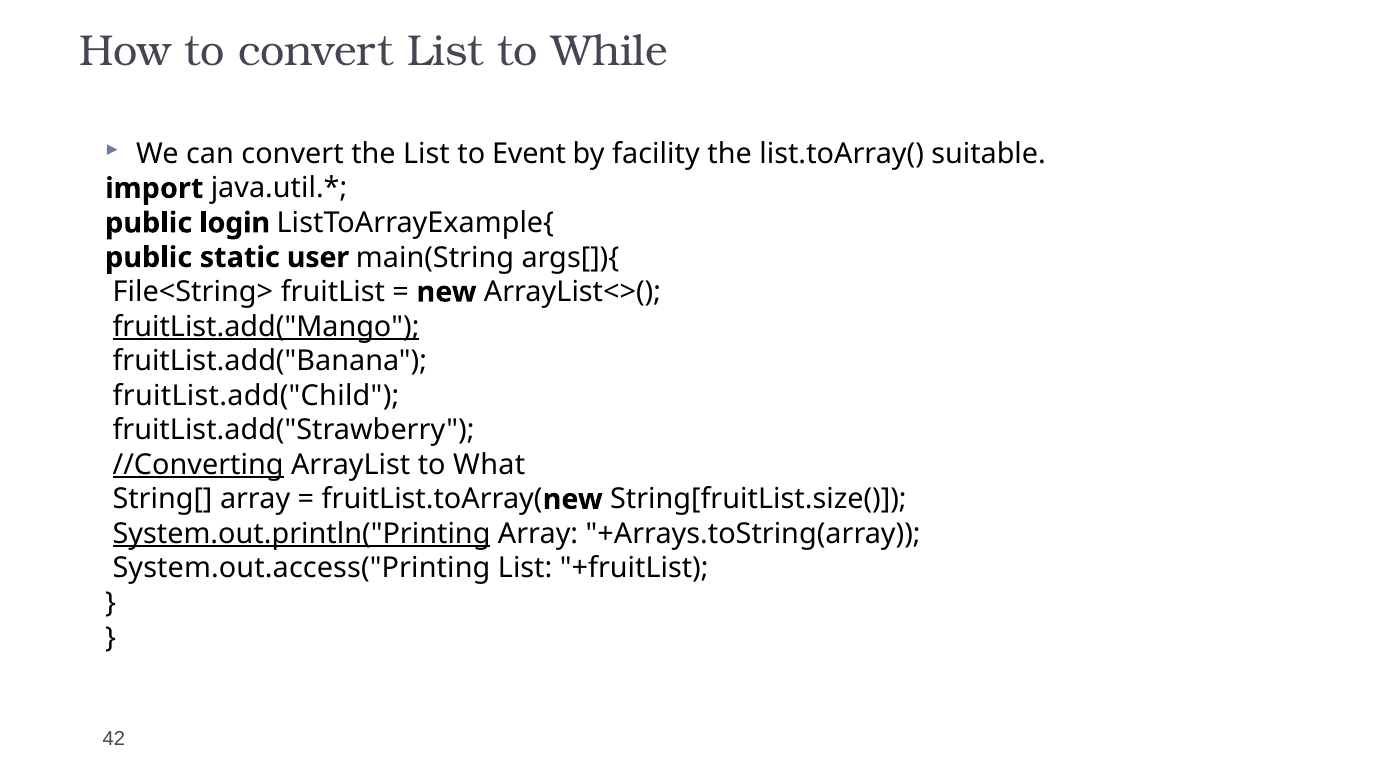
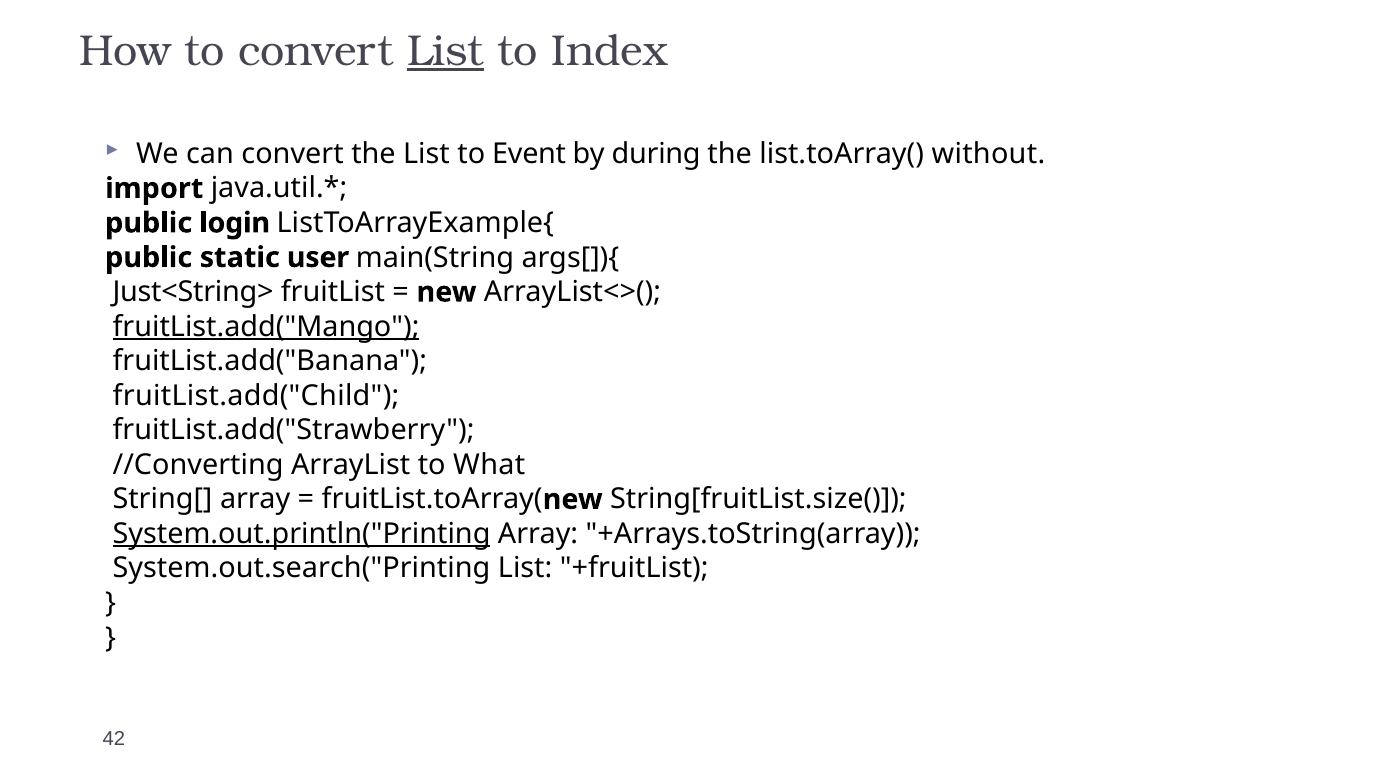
List at (446, 51) underline: none -> present
While: While -> Index
facility: facility -> during
suitable: suitable -> without
File<String>: File<String> -> Just<String>
//Converting underline: present -> none
System.out.access("Printing: System.out.access("Printing -> System.out.search("Printing
